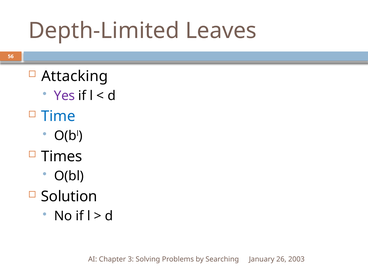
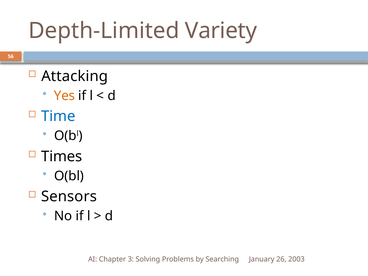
Leaves: Leaves -> Variety
Yes colour: purple -> orange
Solution: Solution -> Sensors
